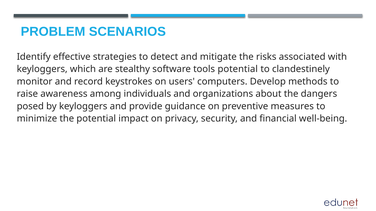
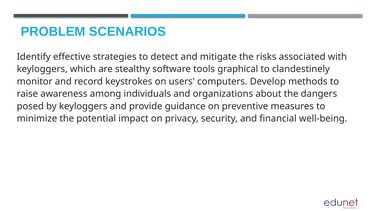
tools potential: potential -> graphical
